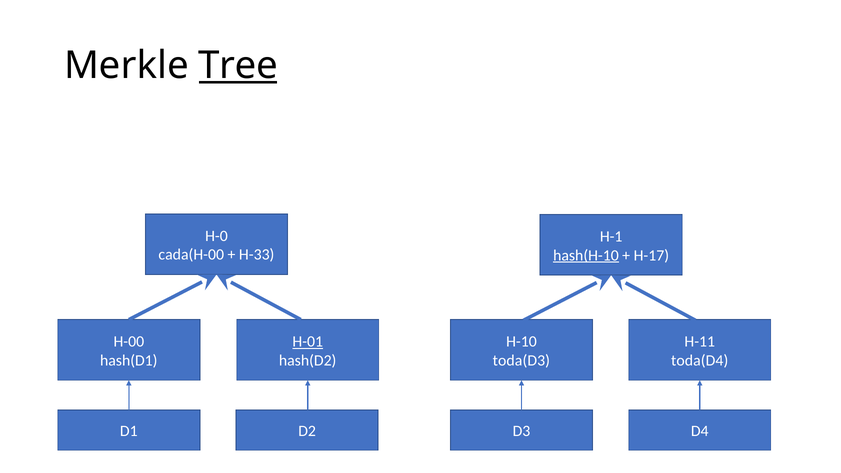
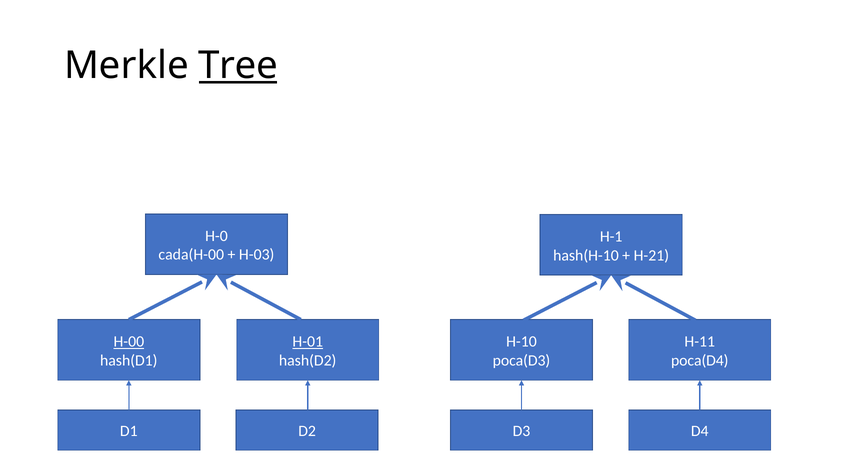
H-33: H-33 -> H-03
hash(H-10 underline: present -> none
H-17: H-17 -> H-21
H-00 underline: none -> present
toda(D3: toda(D3 -> poca(D3
toda(D4: toda(D4 -> poca(D4
